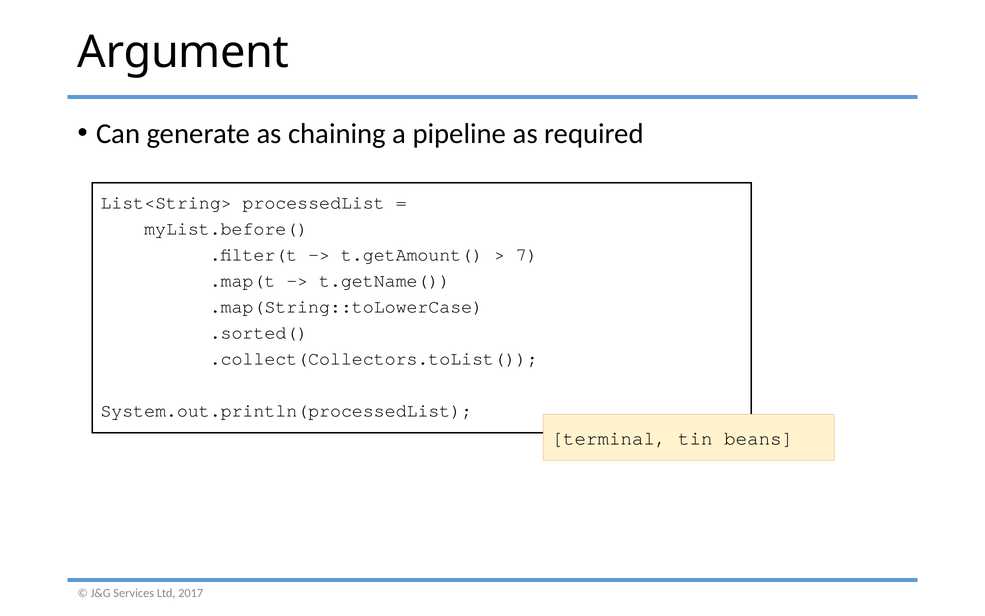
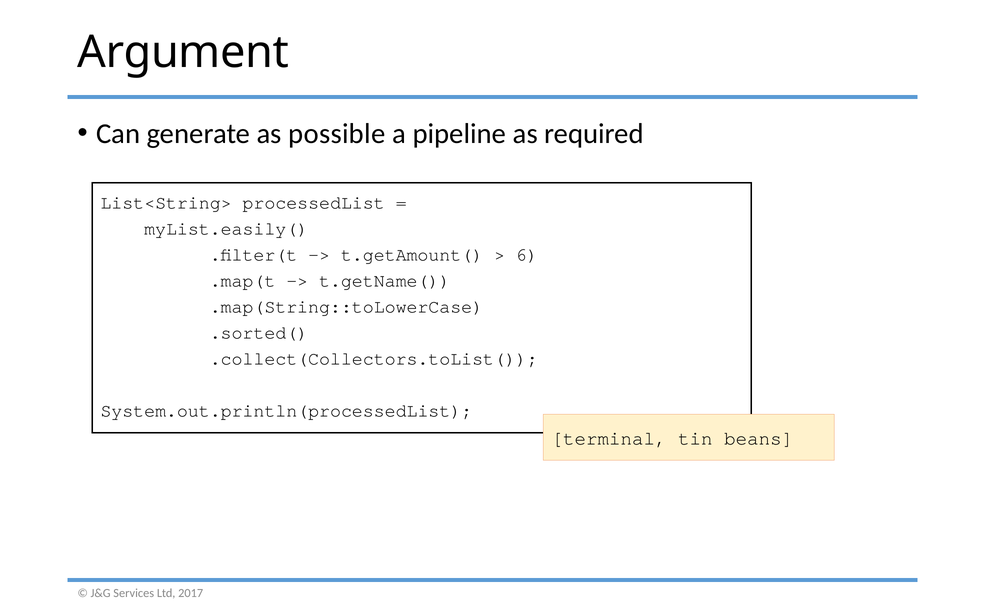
chaining: chaining -> possible
myList.before(: myList.before( -> myList.easily(
7: 7 -> 6
